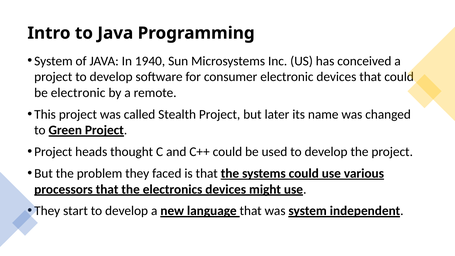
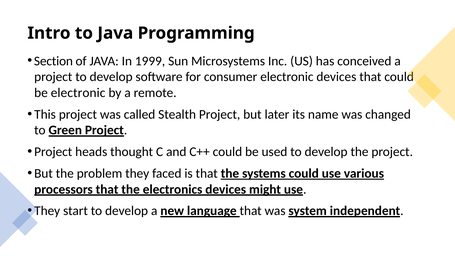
System at (53, 61): System -> Section
1940: 1940 -> 1999
